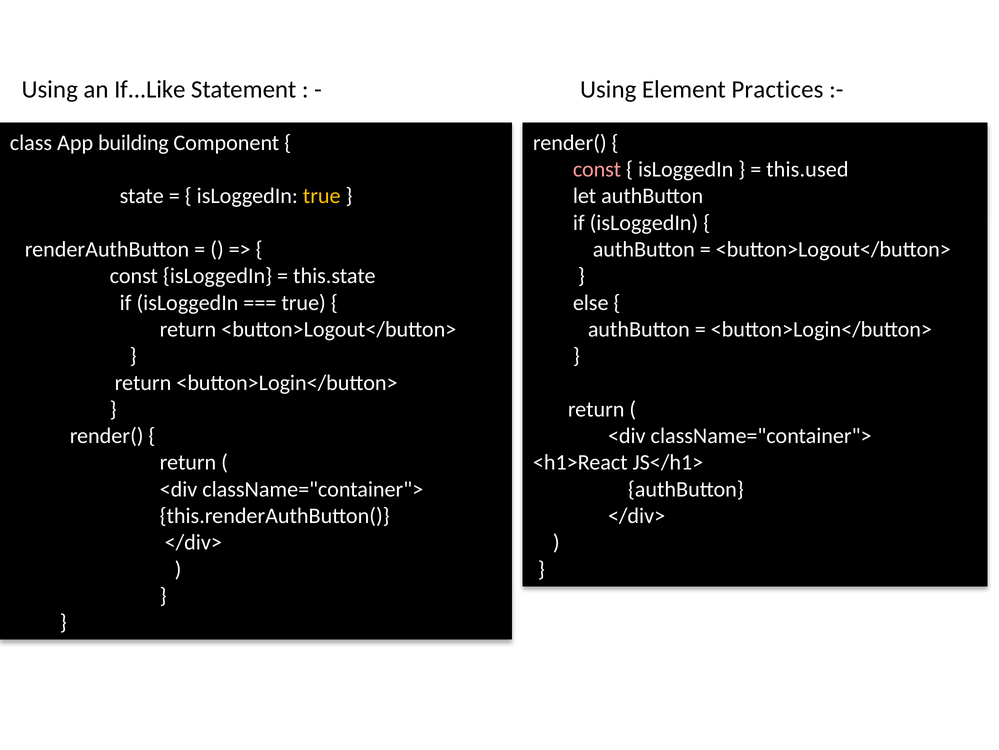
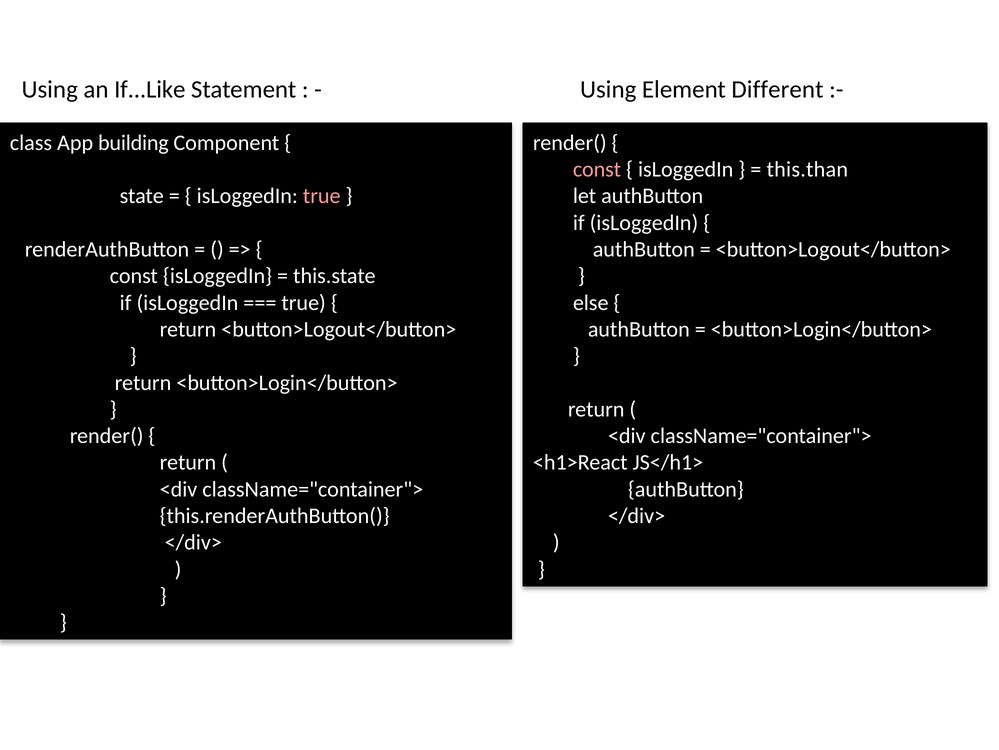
Practices: Practices -> Different
this.used: this.used -> this.than
true at (322, 196) colour: yellow -> pink
